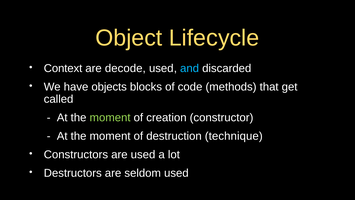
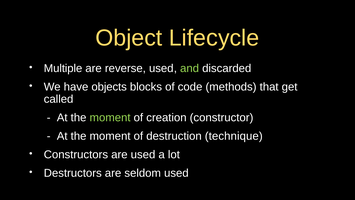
Context: Context -> Multiple
decode: decode -> reverse
and colour: light blue -> light green
